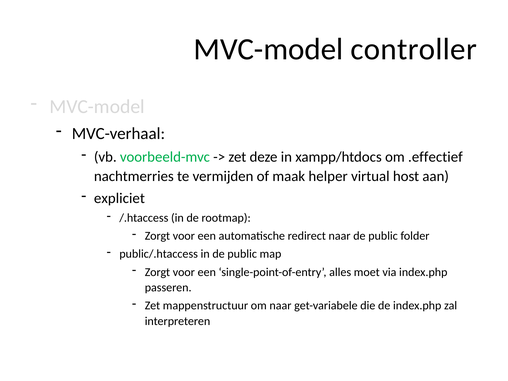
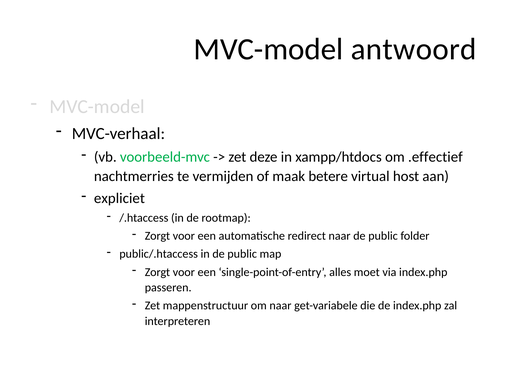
controller: controller -> antwoord
helper: helper -> betere
